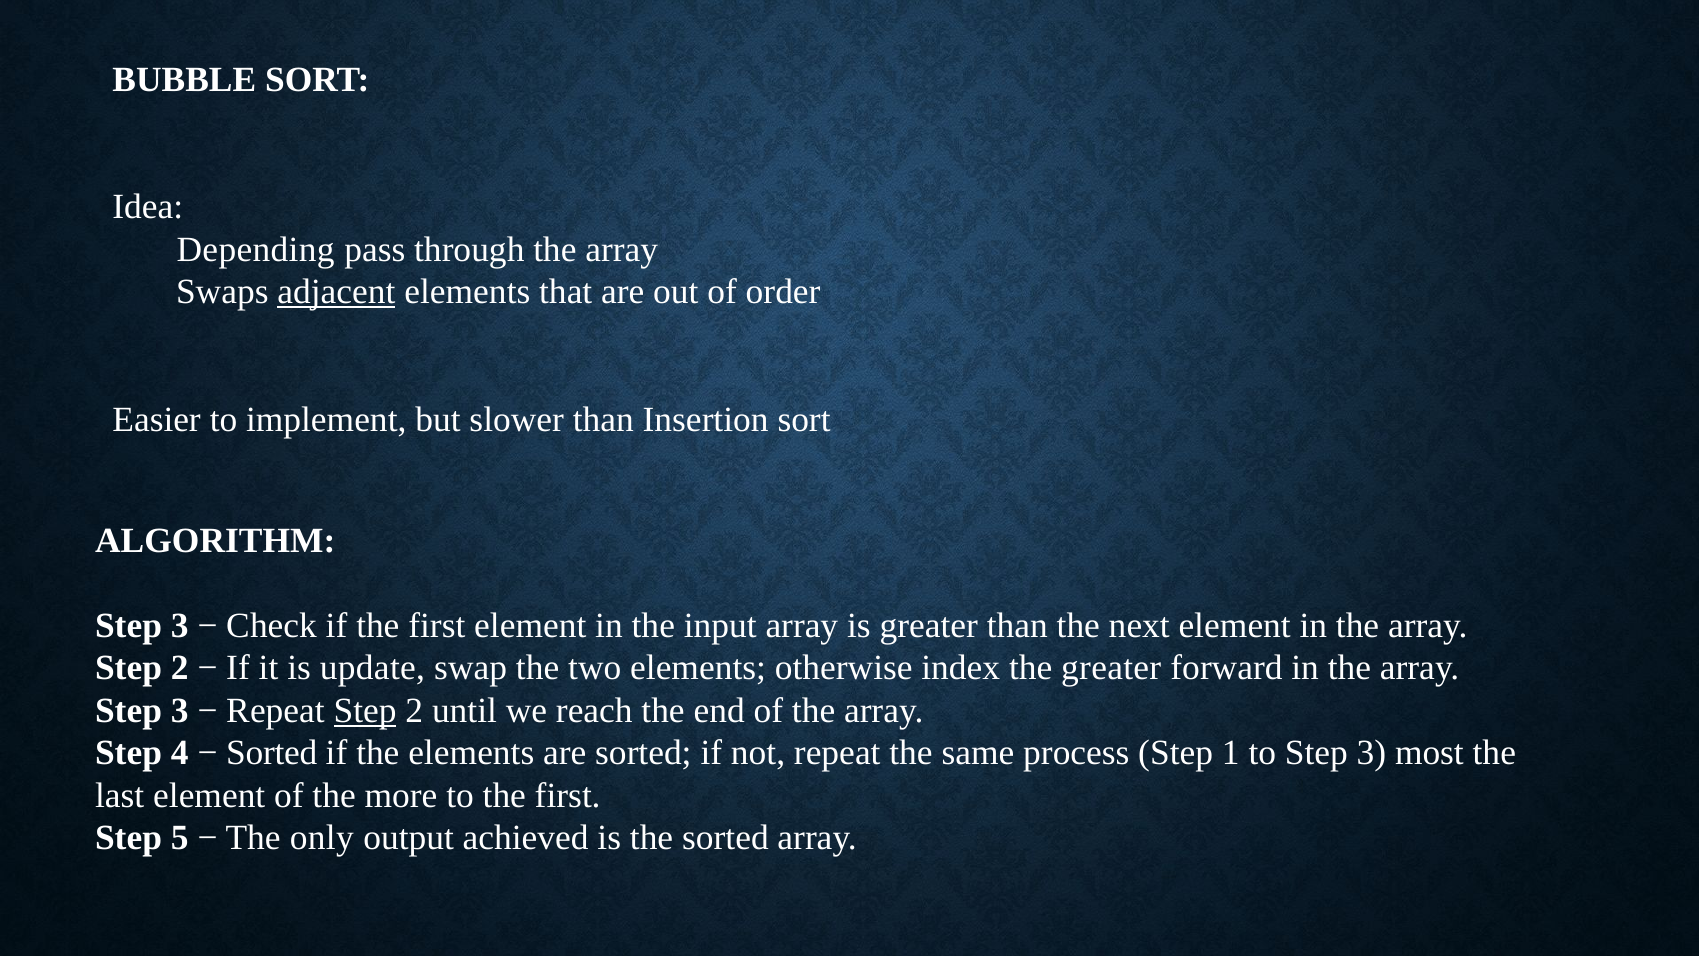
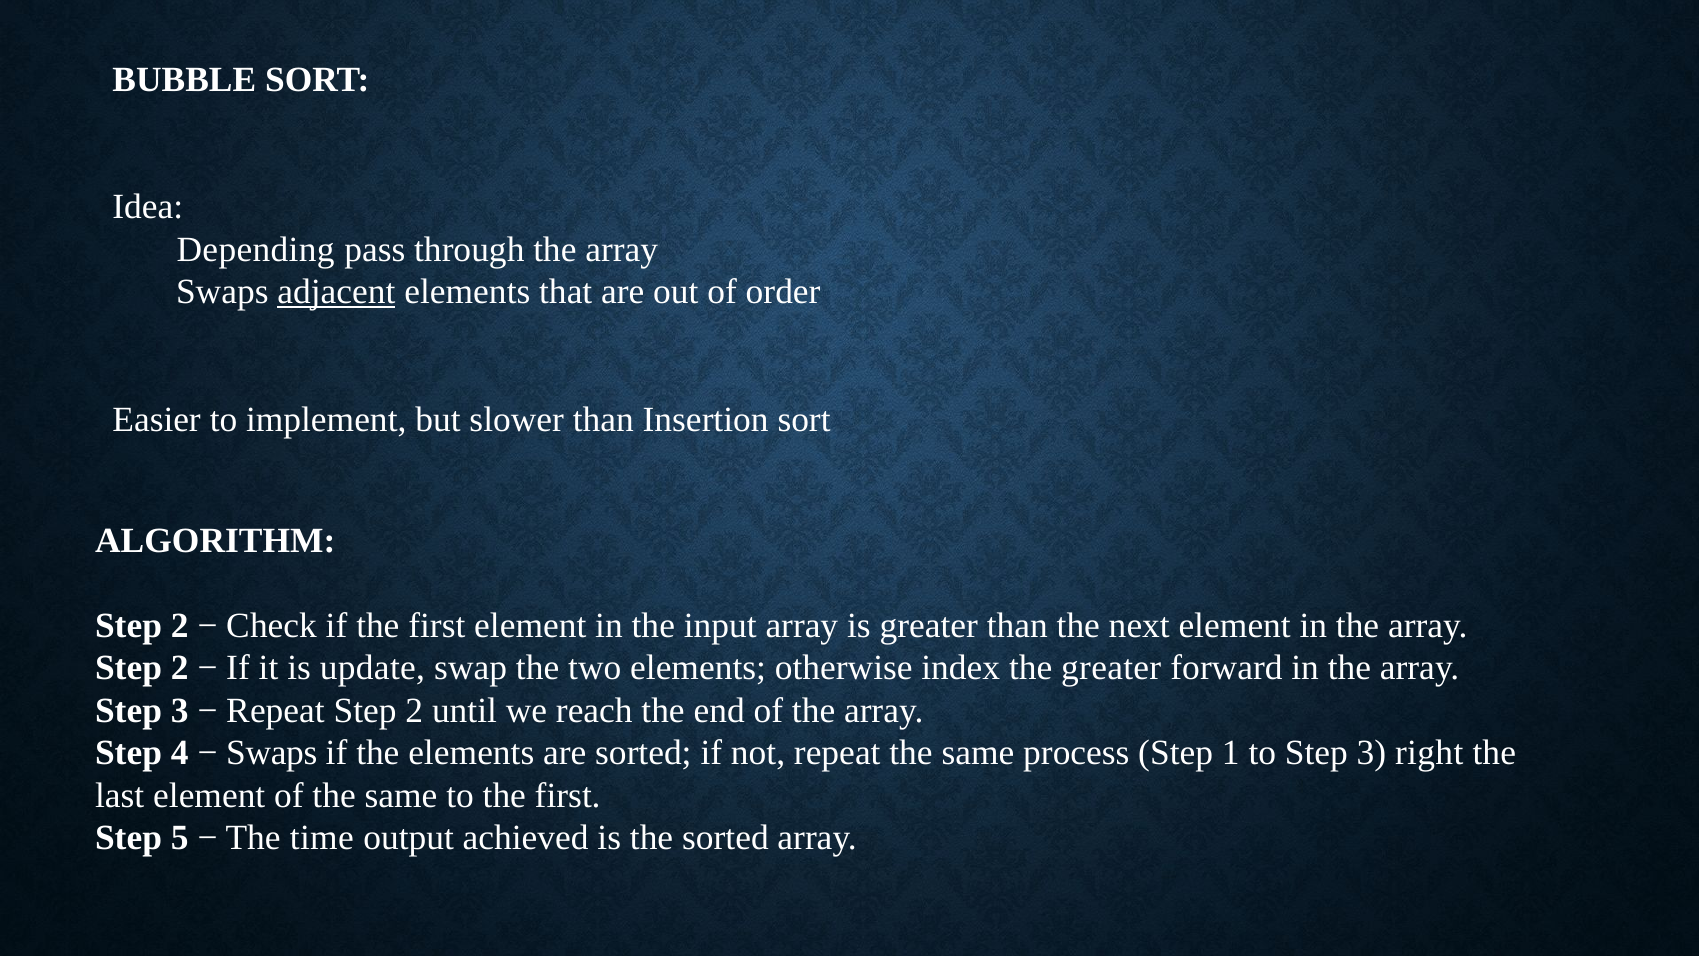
3 at (180, 625): 3 -> 2
Step at (365, 710) underline: present -> none
Sorted at (272, 753): Sorted -> Swaps
most: most -> right
of the more: more -> same
only: only -> time
